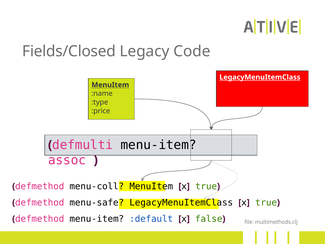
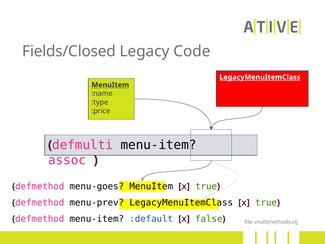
menu-coll: menu-coll -> menu-goes
menu-safe: menu-safe -> menu-prev
